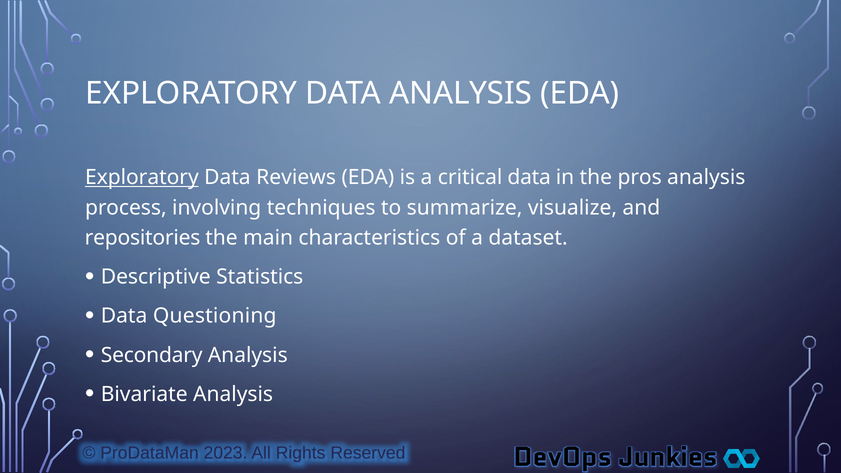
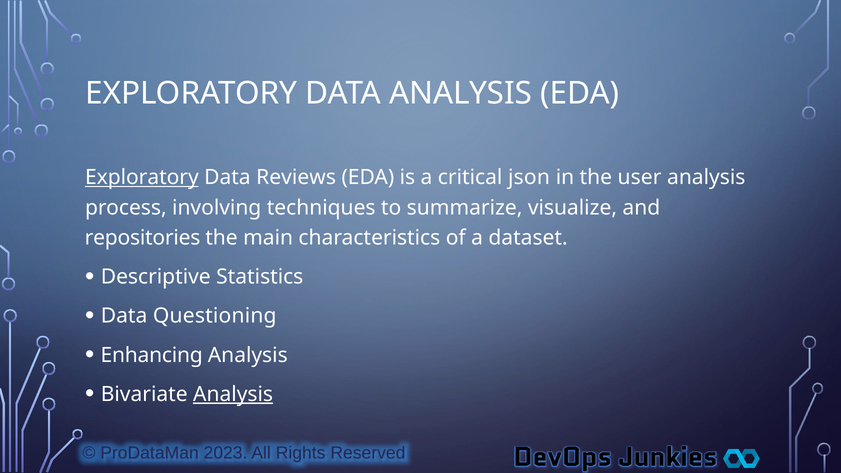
critical data: data -> json
pros: pros -> user
Secondary: Secondary -> Enhancing
Analysis at (233, 394) underline: none -> present
